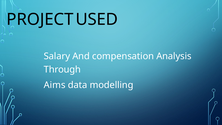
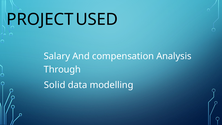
Aims: Aims -> Solid
